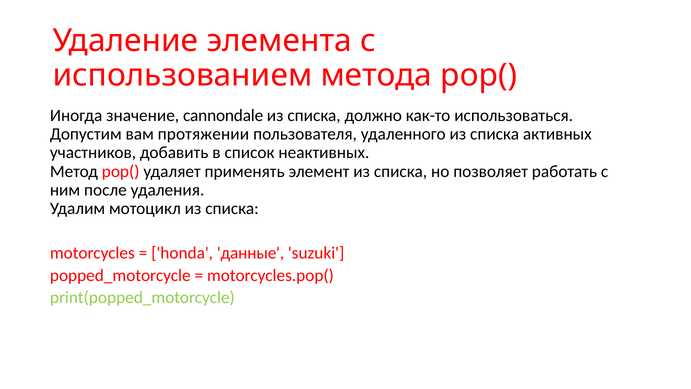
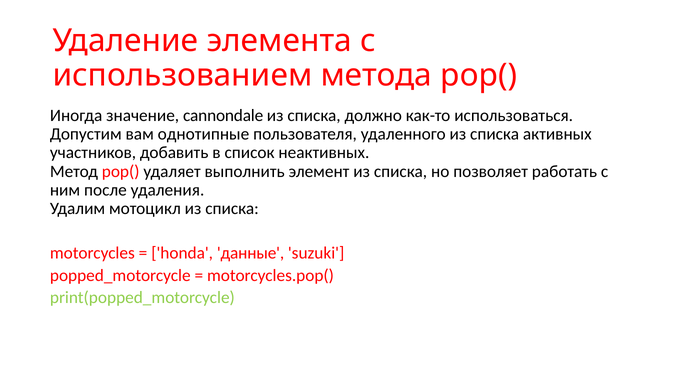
протяжении: протяжении -> однотипные
применять: применять -> выполнить
